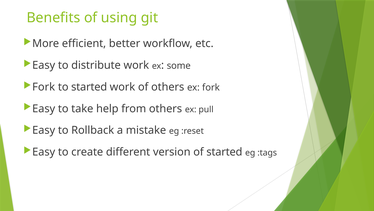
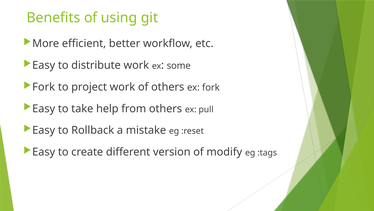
to started: started -> project
of started: started -> modify
